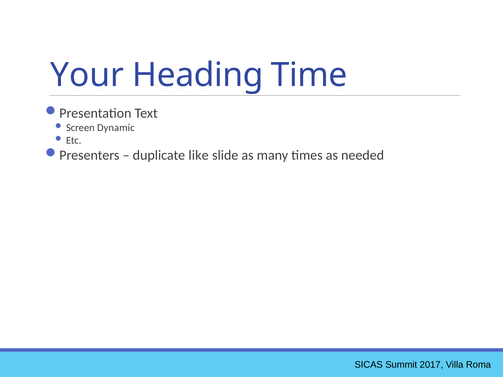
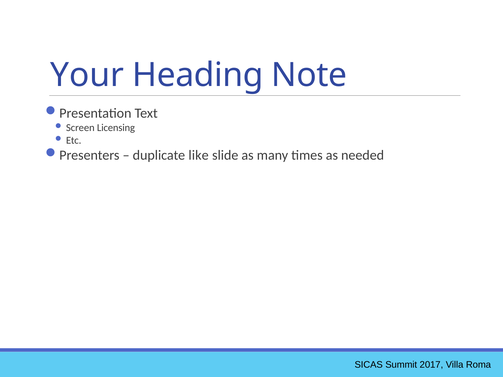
Time: Time -> Note
Dynamic: Dynamic -> Licensing
